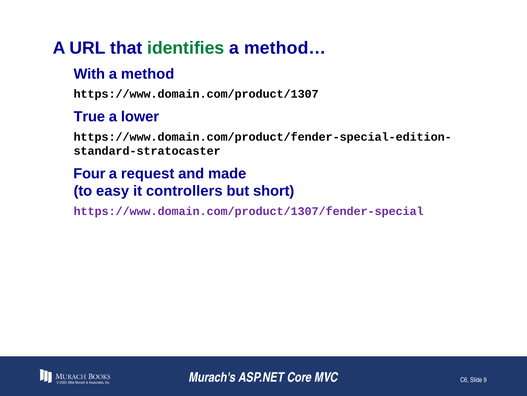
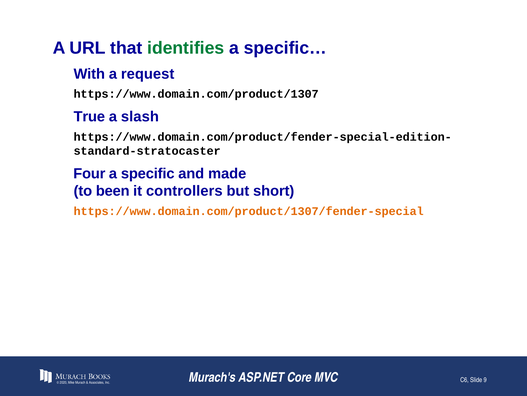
method…: method… -> specific…
method: method -> request
lower: lower -> slash
request: request -> specific
easy: easy -> been
https://www.domain.com/product/1307/fender-special colour: purple -> orange
